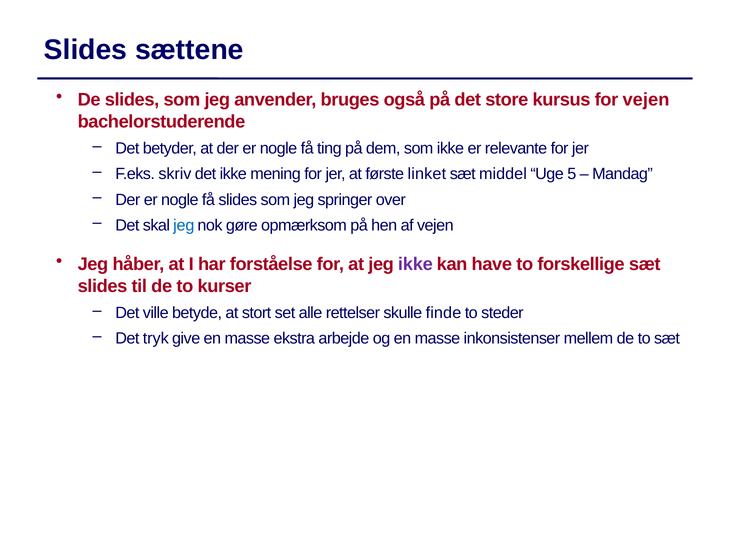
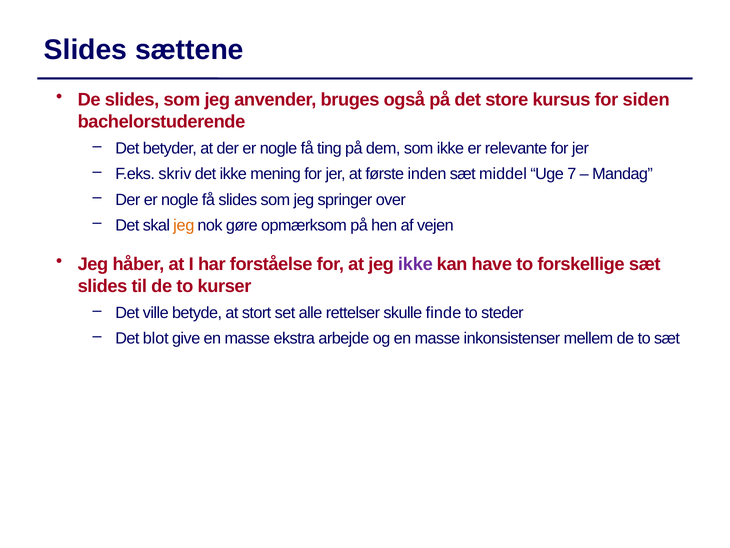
for vejen: vejen -> siden
linket: linket -> inden
5: 5 -> 7
jeg at (184, 225) colour: blue -> orange
tryk: tryk -> blot
